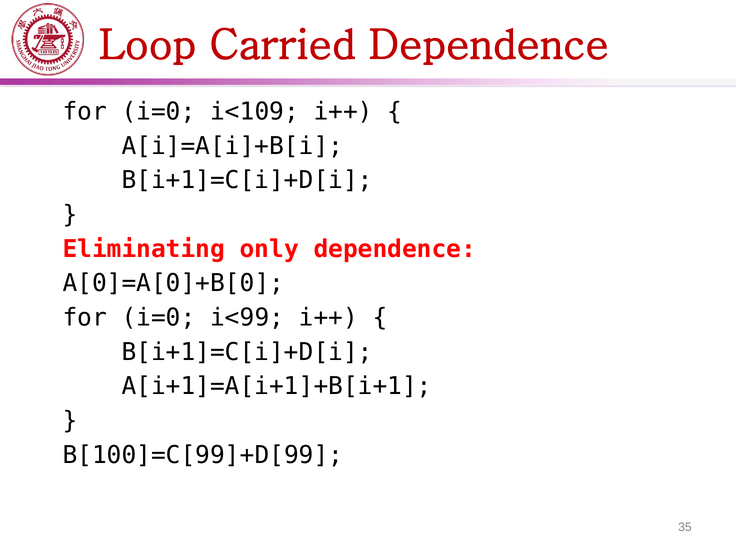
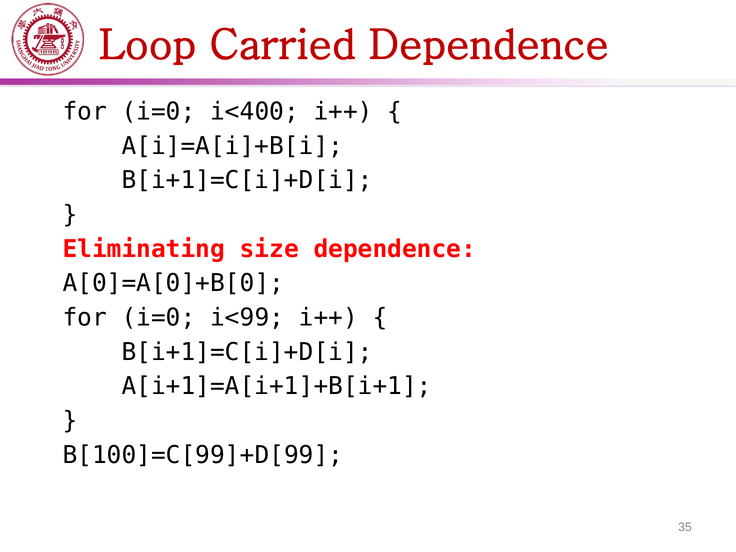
i<109: i<109 -> i<400
only: only -> size
